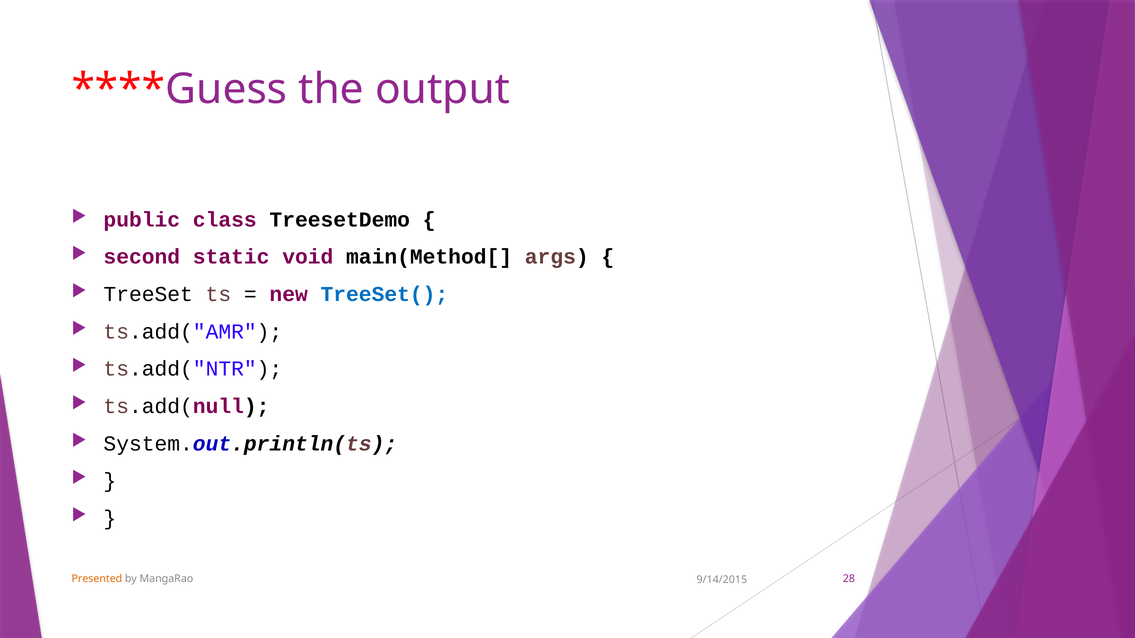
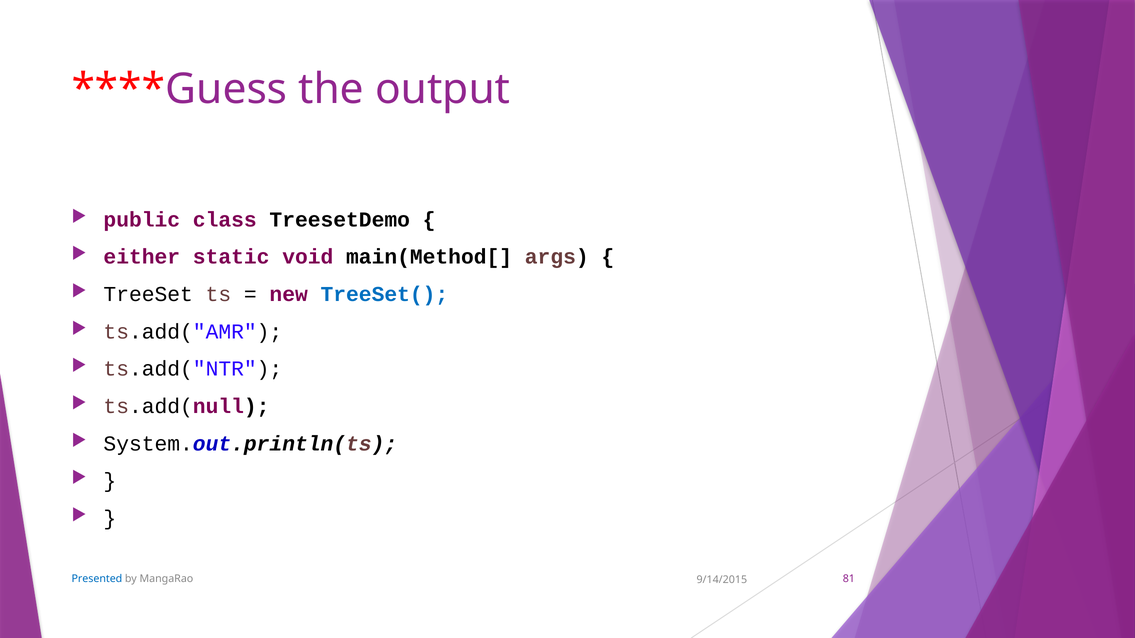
second: second -> either
Presented colour: orange -> blue
28: 28 -> 81
